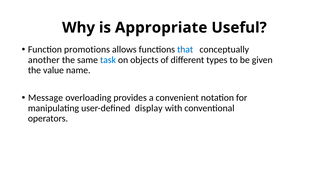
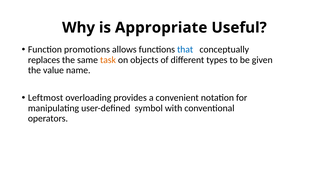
another: another -> replaces
task colour: blue -> orange
Message: Message -> Leftmost
display: display -> symbol
